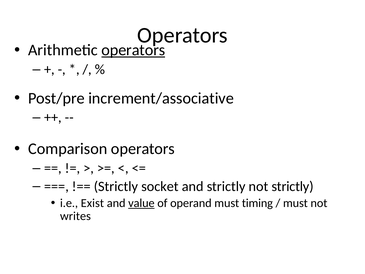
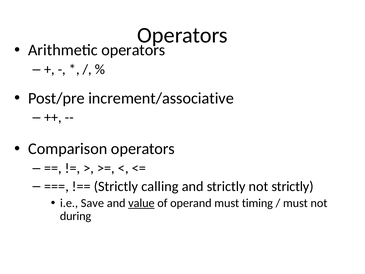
operators at (133, 50) underline: present -> none
socket: socket -> calling
Exist: Exist -> Save
writes: writes -> during
